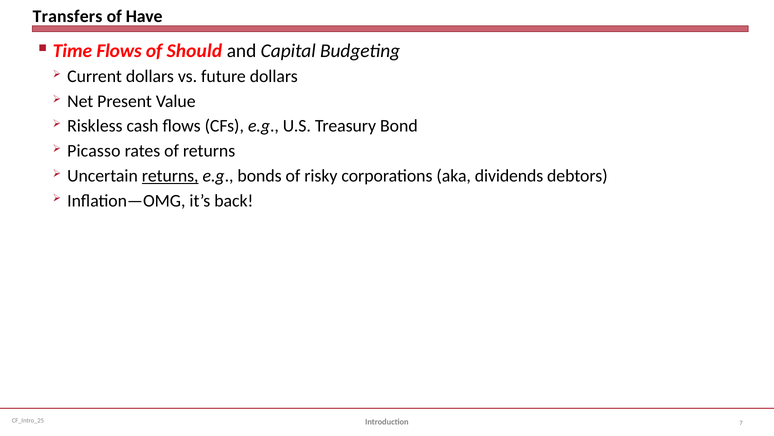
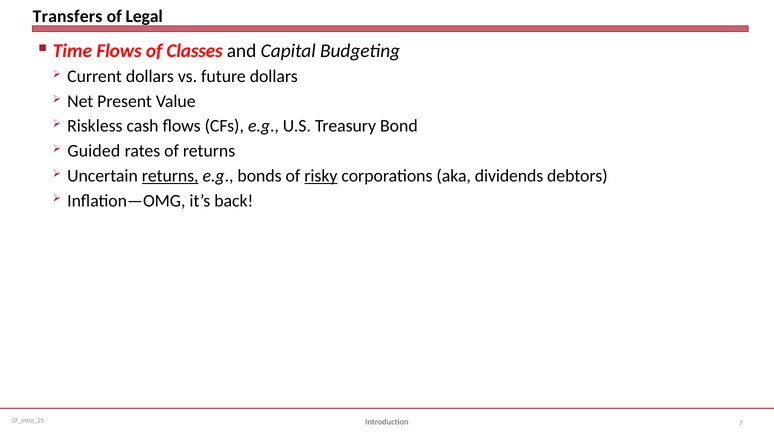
Have: Have -> Legal
Should: Should -> Classes
Picasso: Picasso -> Guided
risky underline: none -> present
